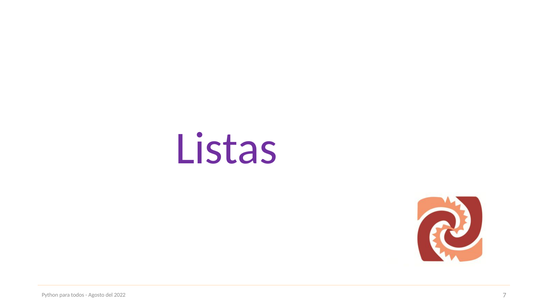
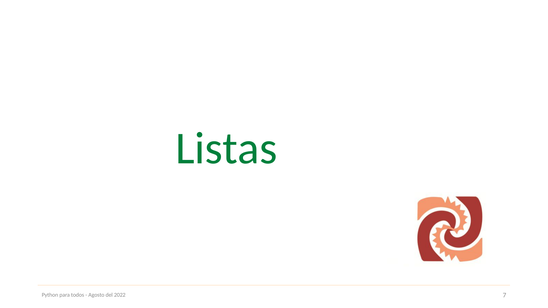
Listas colour: purple -> green
